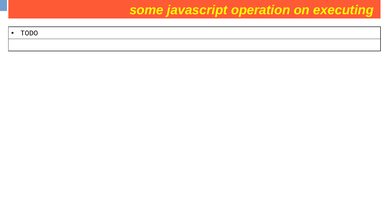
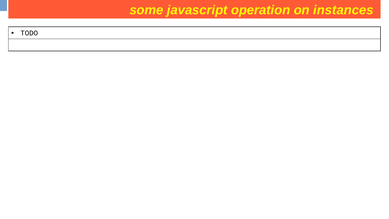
executing: executing -> instances
